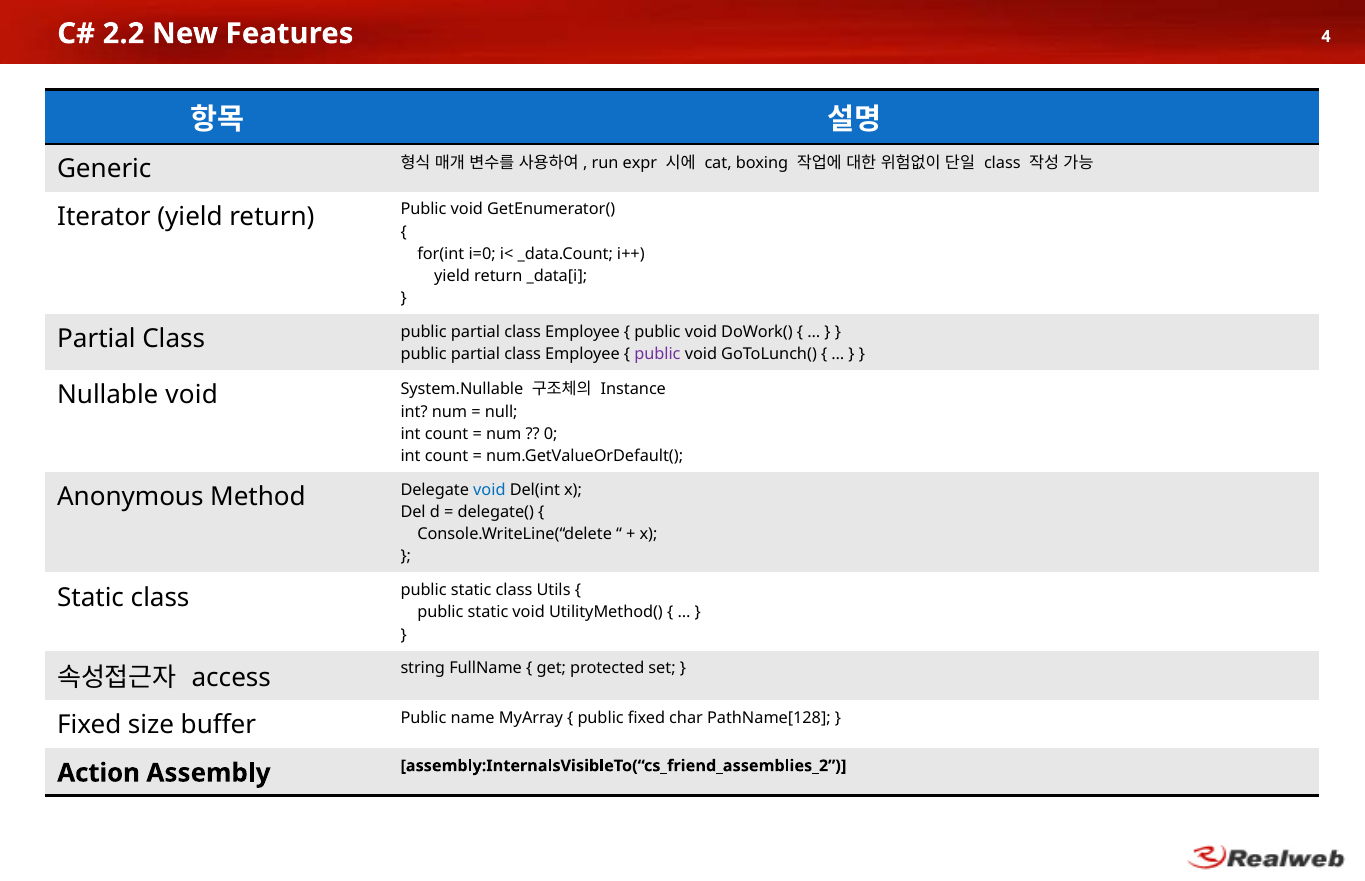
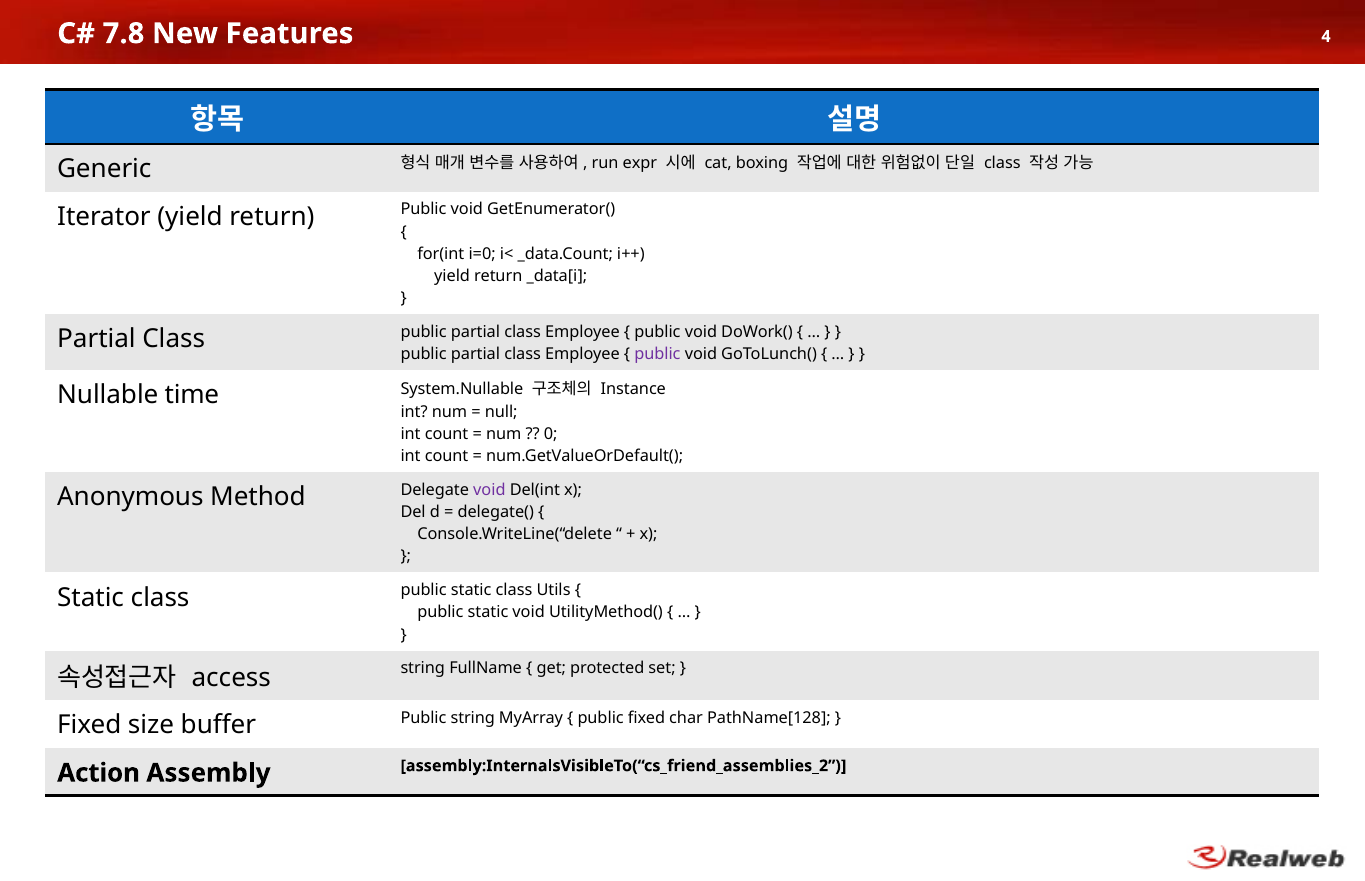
2.2: 2.2 -> 7.8
Nullable void: void -> time
void at (489, 490) colour: blue -> purple
Public name: name -> string
